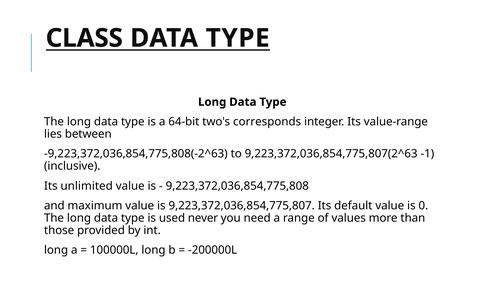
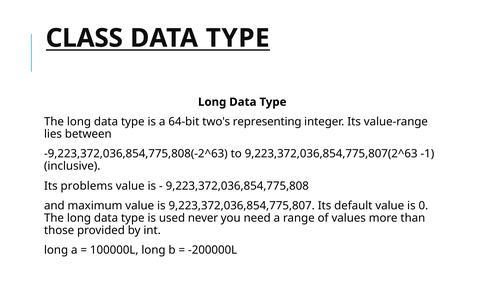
corresponds: corresponds -> representing
unlimited: unlimited -> problems
